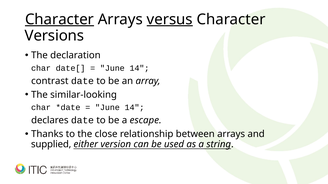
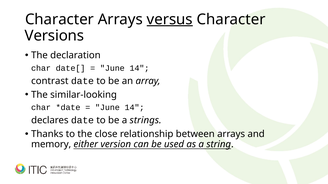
Character at (59, 19) underline: present -> none
escape: escape -> strings
supplied: supplied -> memory
